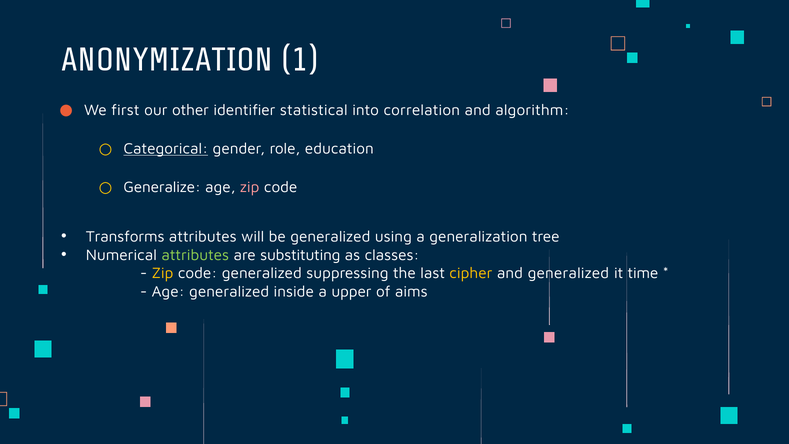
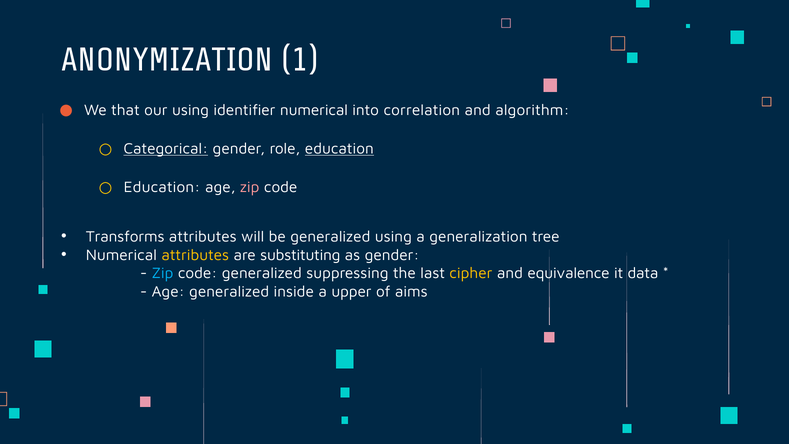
first: first -> that
our other: other -> using
identifier statistical: statistical -> numerical
education at (339, 149) underline: none -> present
Generalize at (162, 187): Generalize -> Education
attributes at (195, 255) colour: light green -> yellow
as classes: classes -> gender
Zip at (163, 273) colour: yellow -> light blue
and generalized: generalized -> equivalence
time: time -> data
